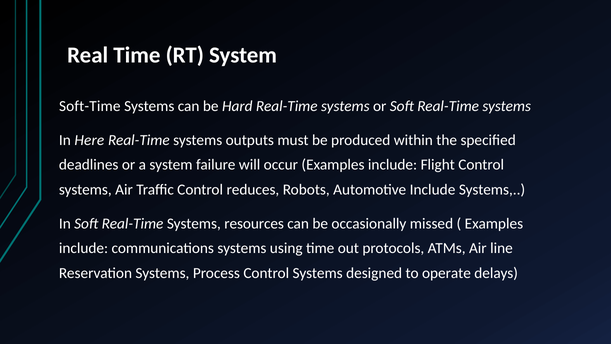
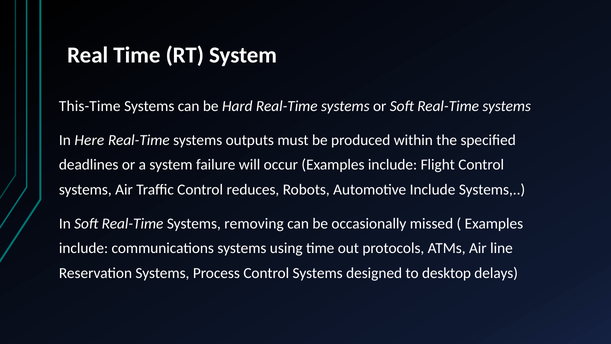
Soft-Time: Soft-Time -> This-Time
resources: resources -> removing
operate: operate -> desktop
